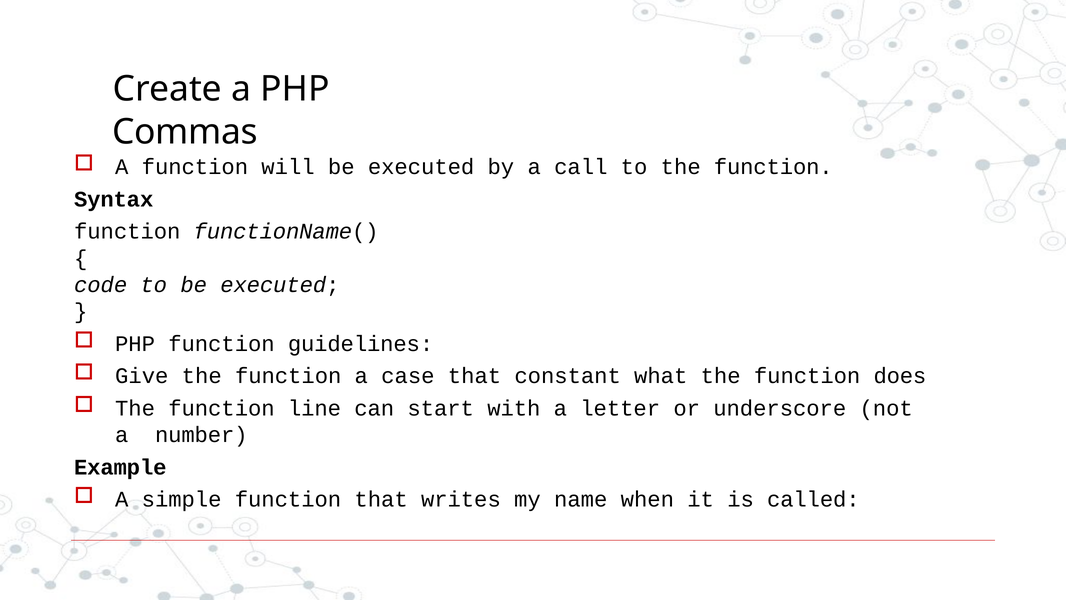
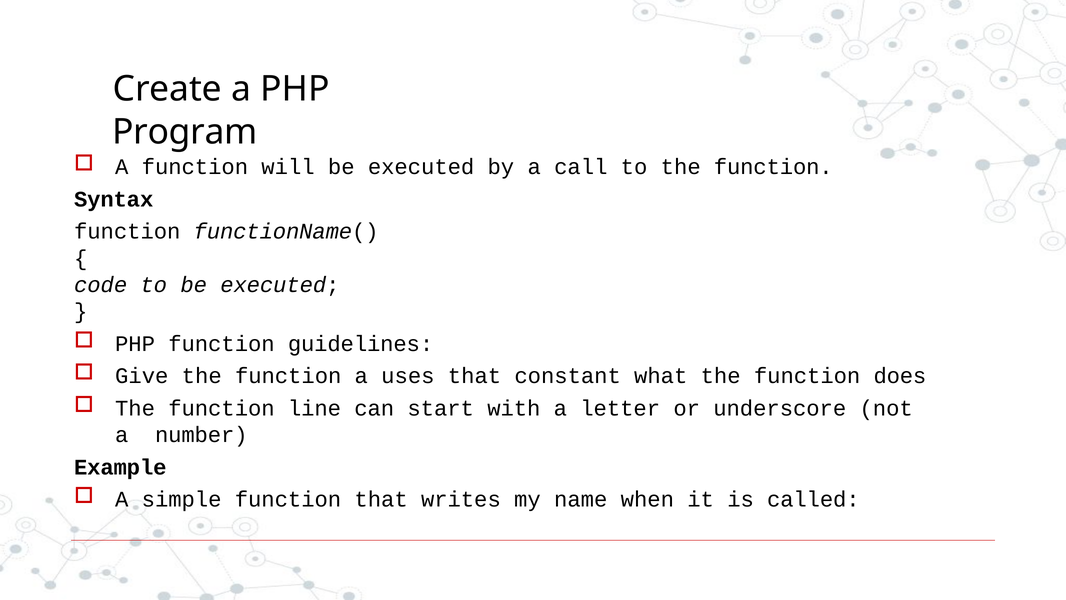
Commas: Commas -> Program
case: case -> uses
